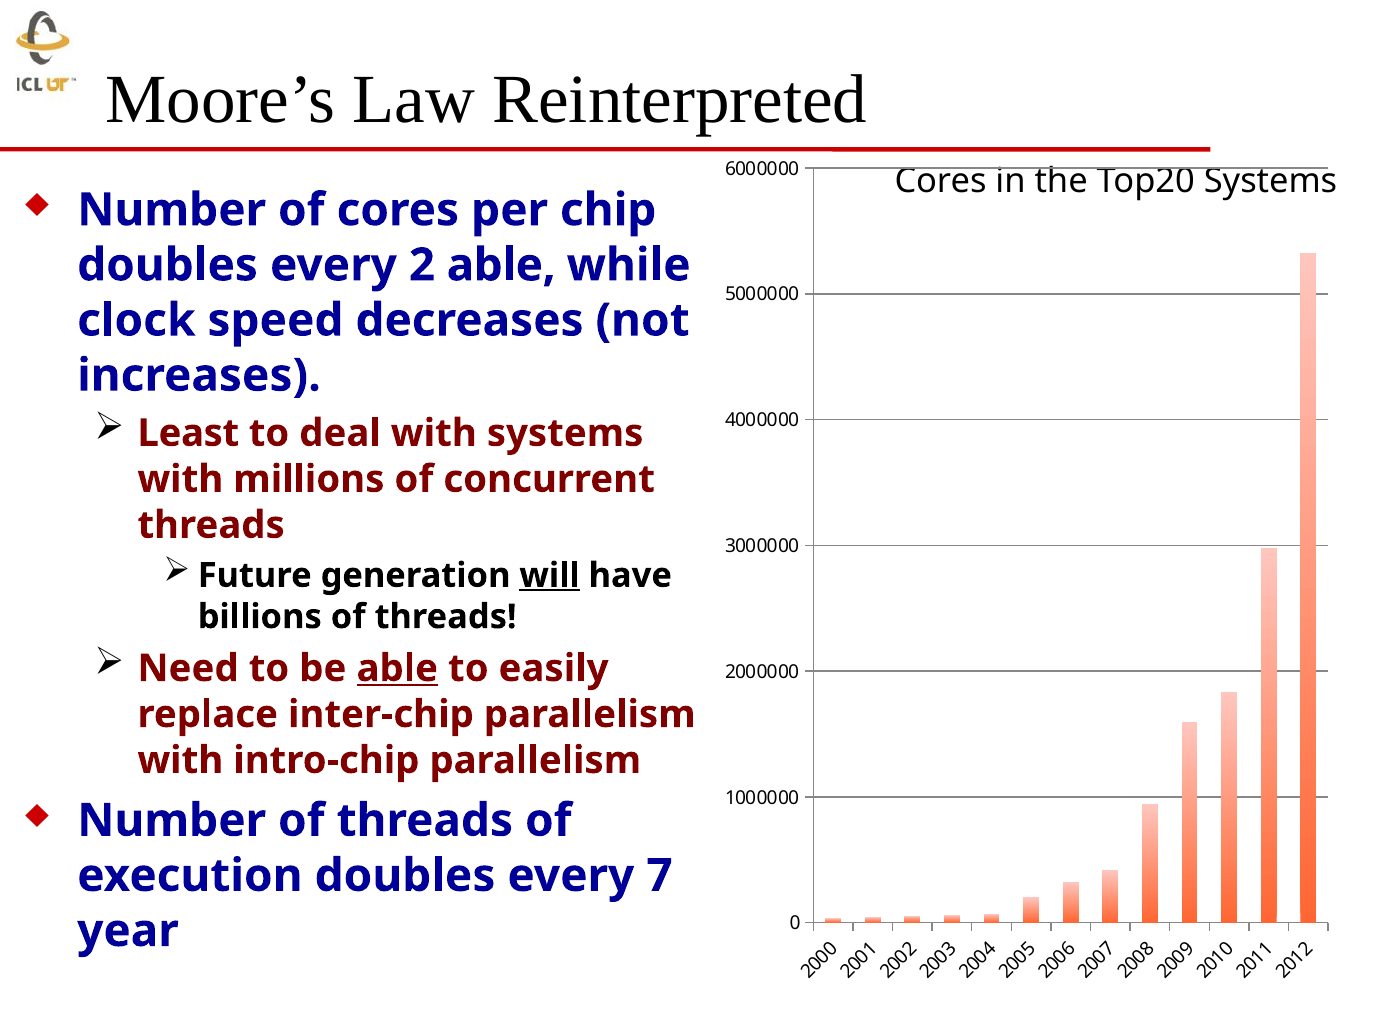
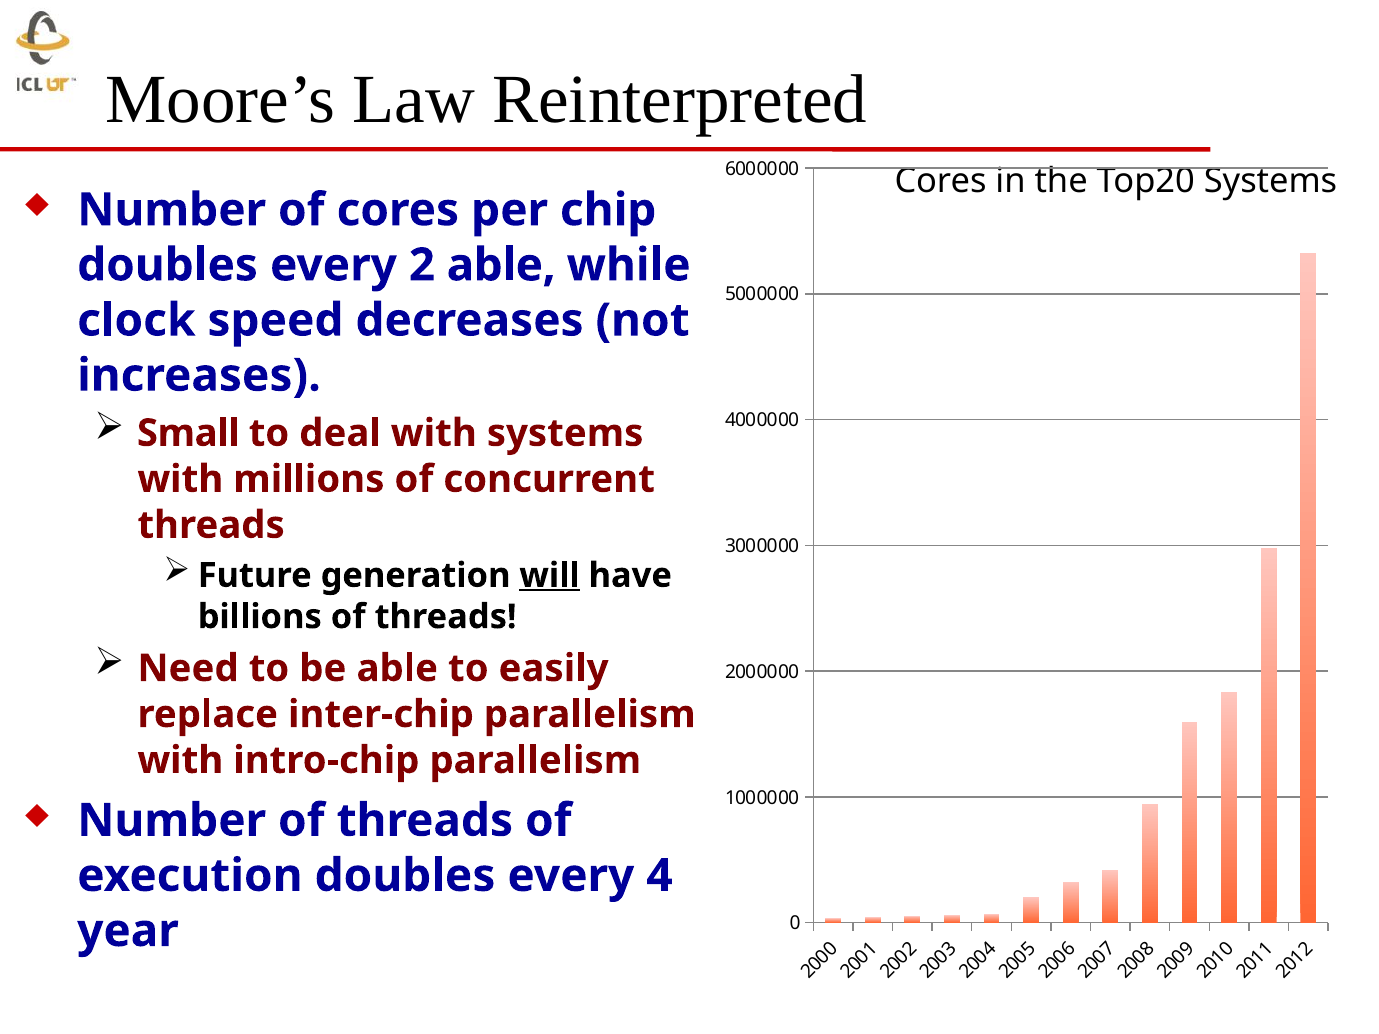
Least: Least -> Small
able at (397, 669) underline: present -> none
every 7: 7 -> 4
